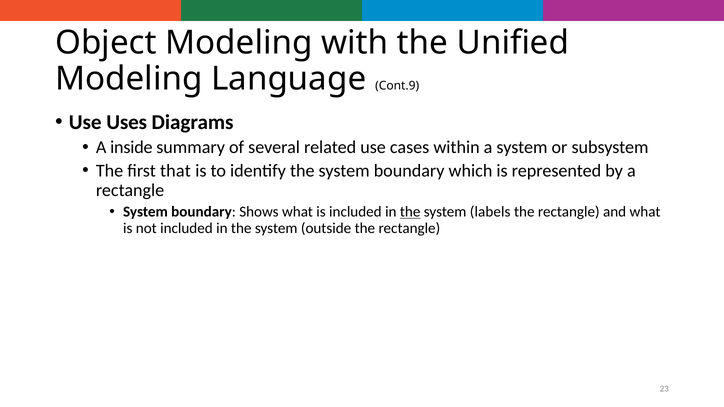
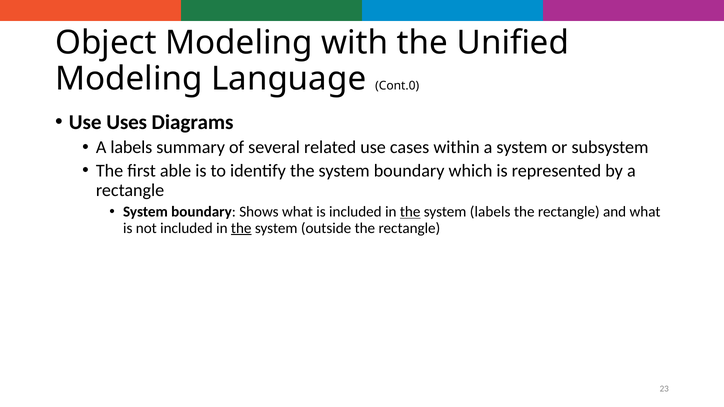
Cont.9: Cont.9 -> Cont.0
A inside: inside -> labels
that: that -> able
the at (241, 228) underline: none -> present
